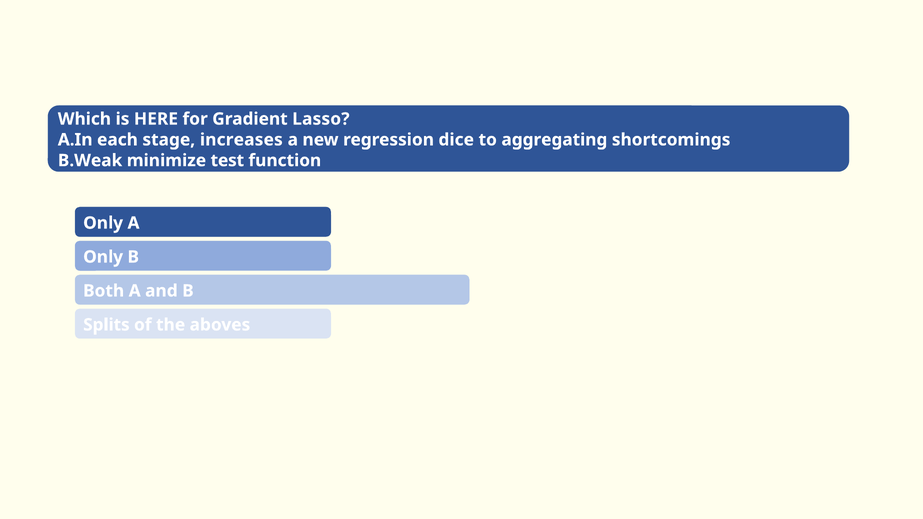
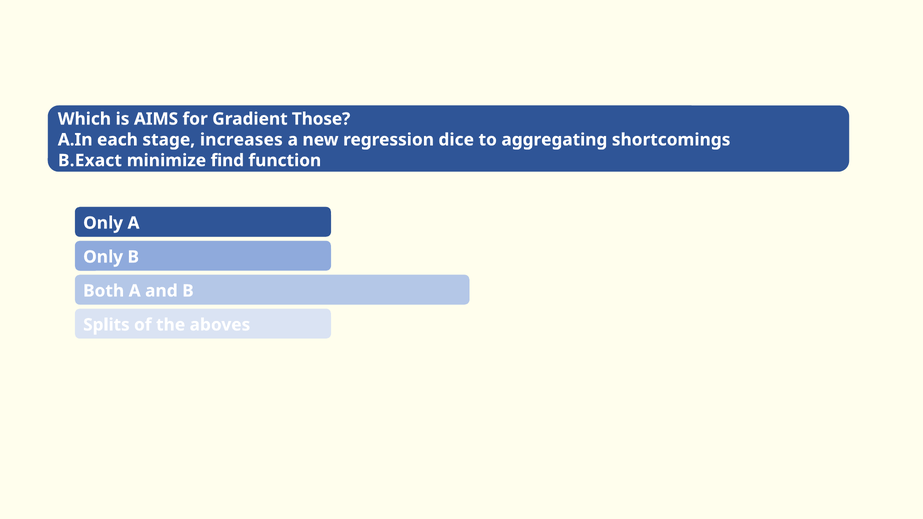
HERE: HERE -> AIMS
Lasso: Lasso -> Those
B.Weak: B.Weak -> B.Exact
test: test -> find
